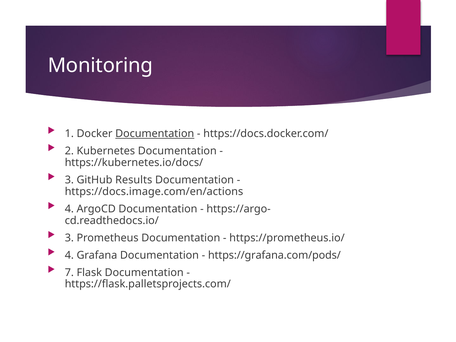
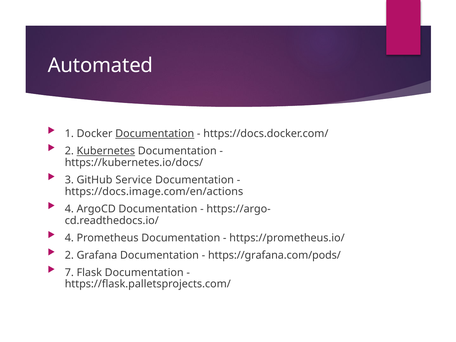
Monitoring: Monitoring -> Automated
Kubernetes underline: none -> present
Results: Results -> Service
3 at (69, 238): 3 -> 4
4 at (69, 255): 4 -> 2
